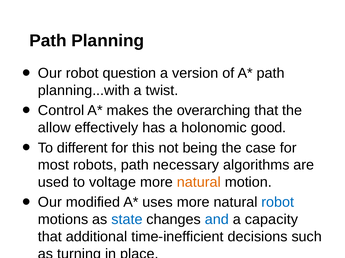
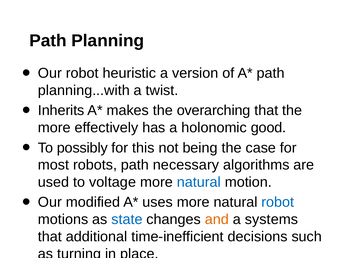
question: question -> heuristic
Control: Control -> Inherits
allow at (54, 128): allow -> more
different: different -> possibly
natural at (199, 183) colour: orange -> blue
and colour: blue -> orange
capacity: capacity -> systems
